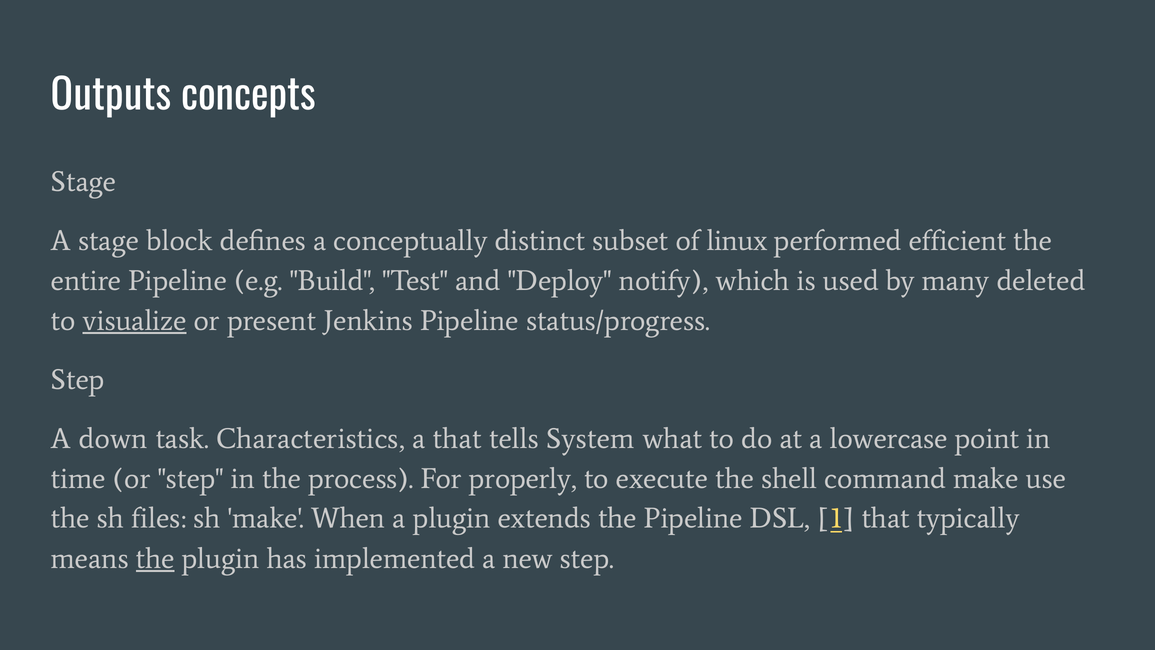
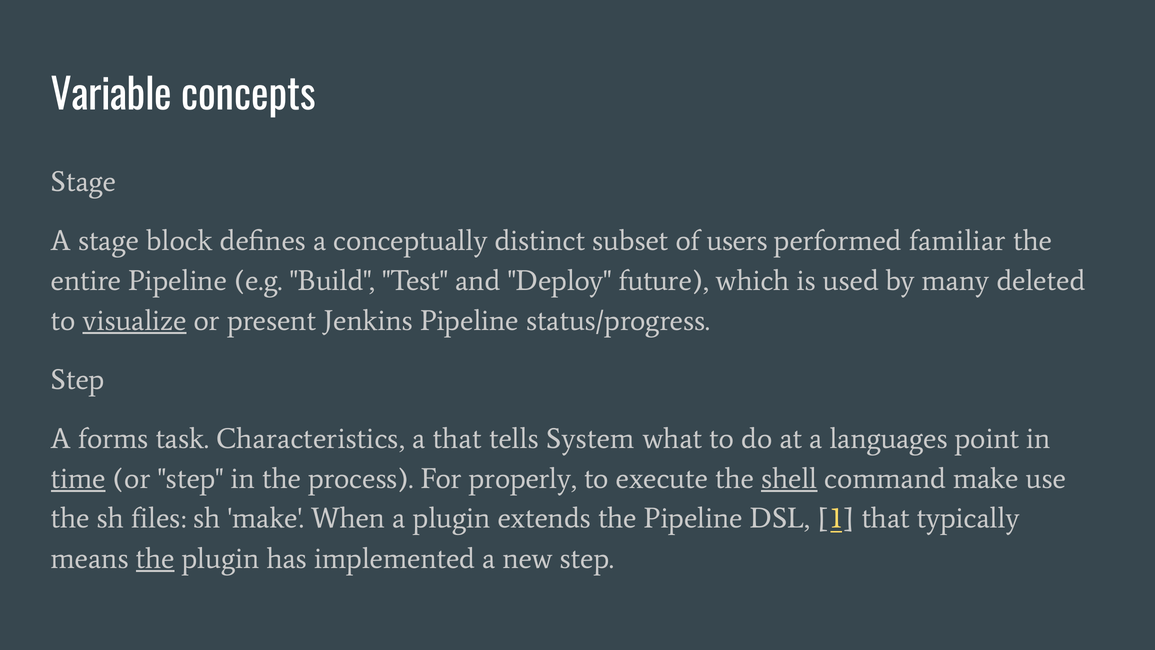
Outputs: Outputs -> Variable
linux: linux -> users
efficient: efficient -> familiar
notify: notify -> future
down: down -> forms
lowercase: lowercase -> languages
time underline: none -> present
shell underline: none -> present
